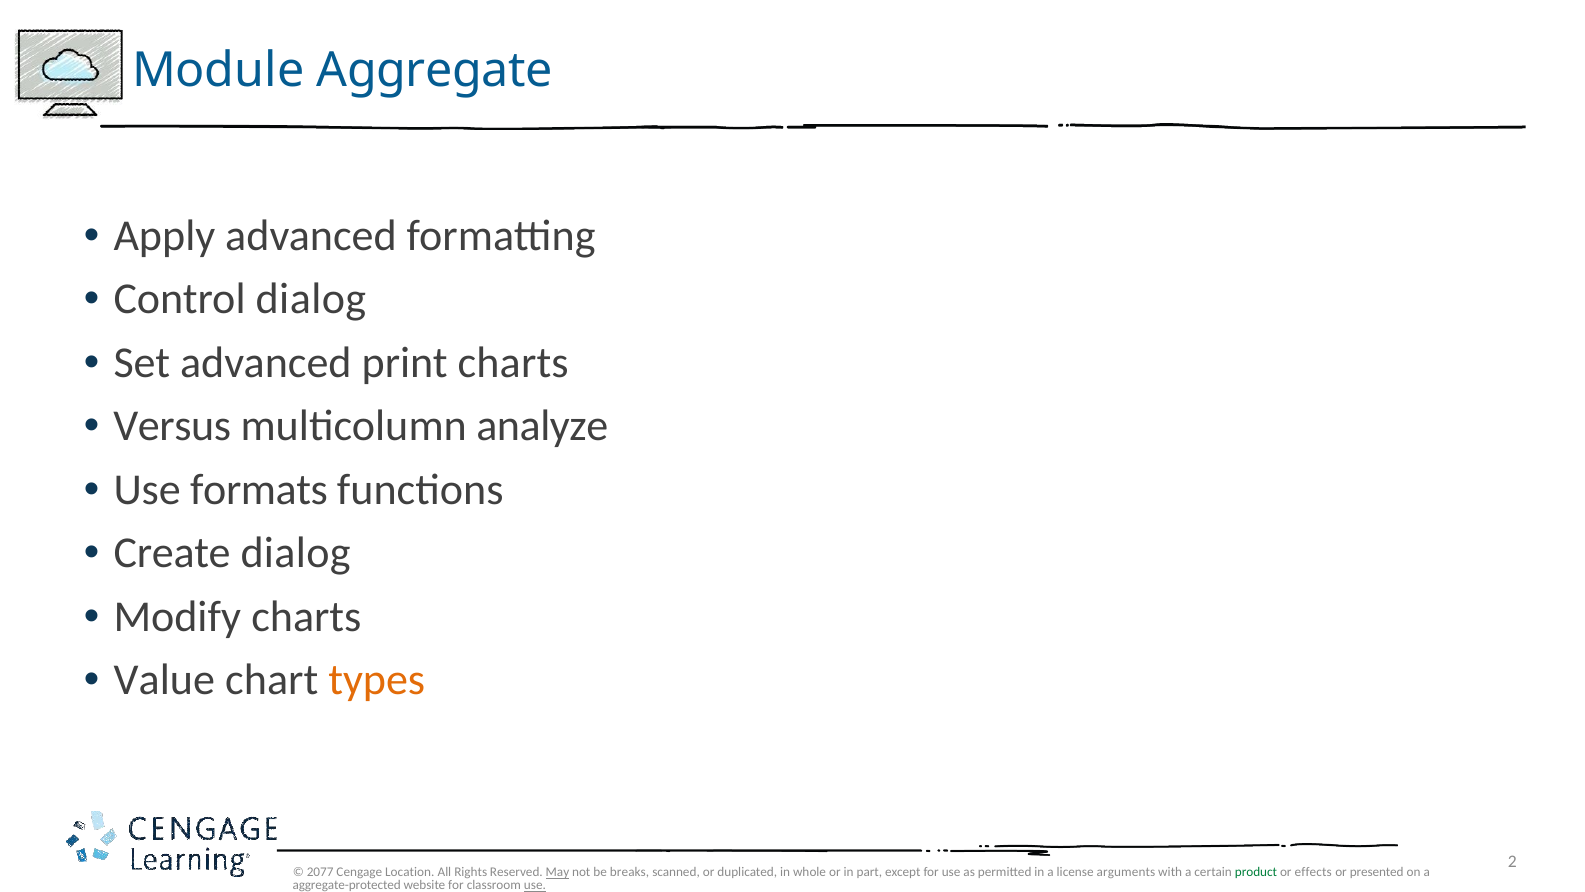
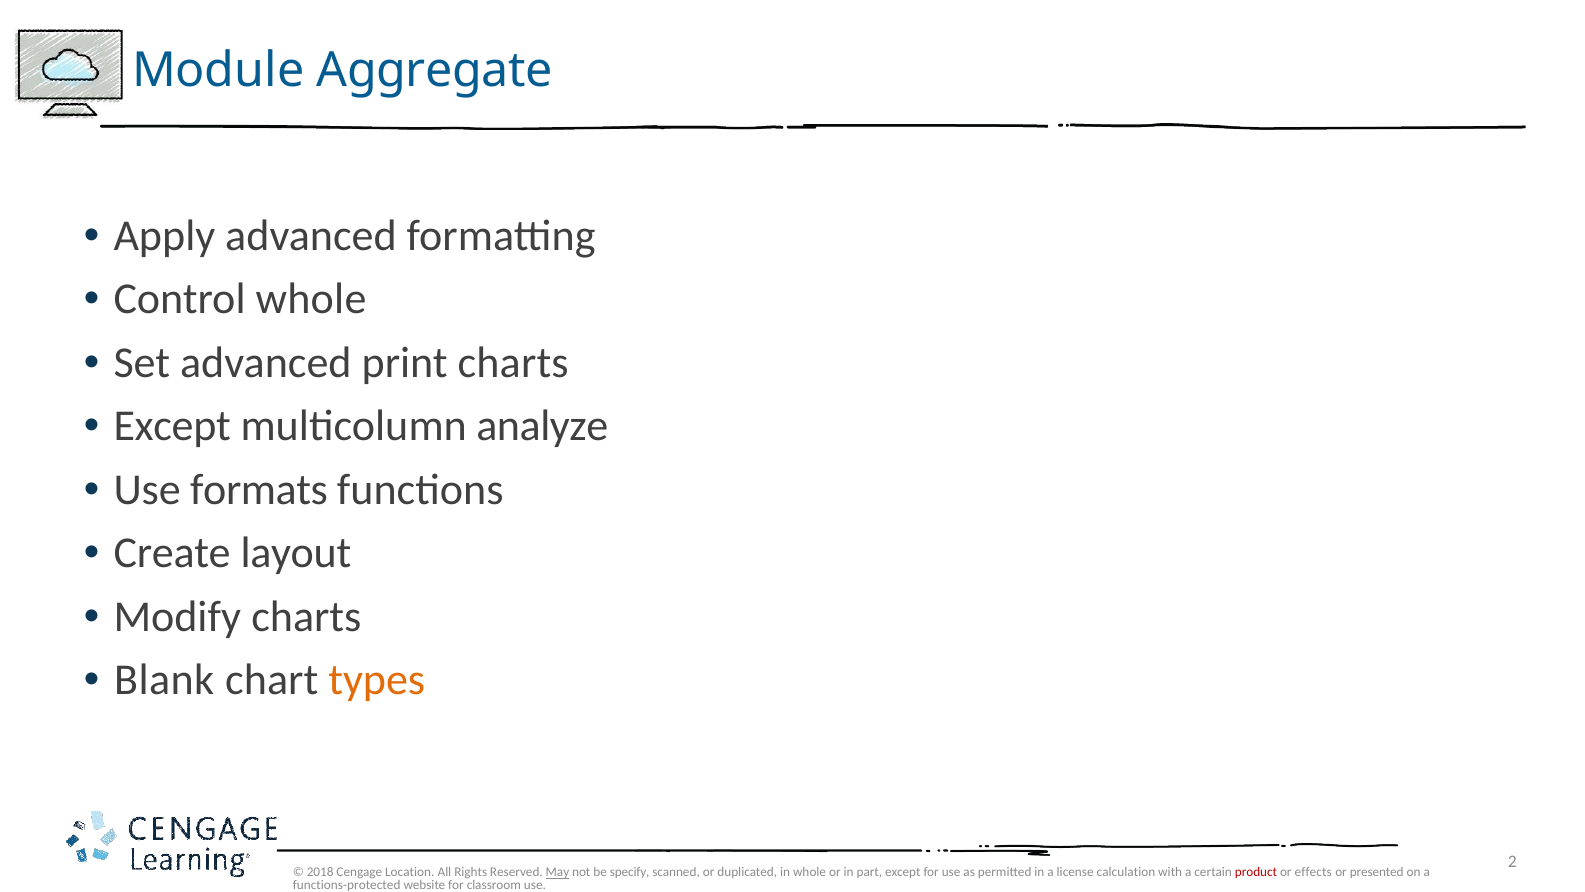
Control dialog: dialog -> whole
Versus at (172, 426): Versus -> Except
Create dialog: dialog -> layout
Value: Value -> Blank
2077: 2077 -> 2018
breaks: breaks -> specify
arguments: arguments -> calculation
product colour: green -> red
aggregate-protected: aggregate-protected -> functions-protected
use at (535, 885) underline: present -> none
